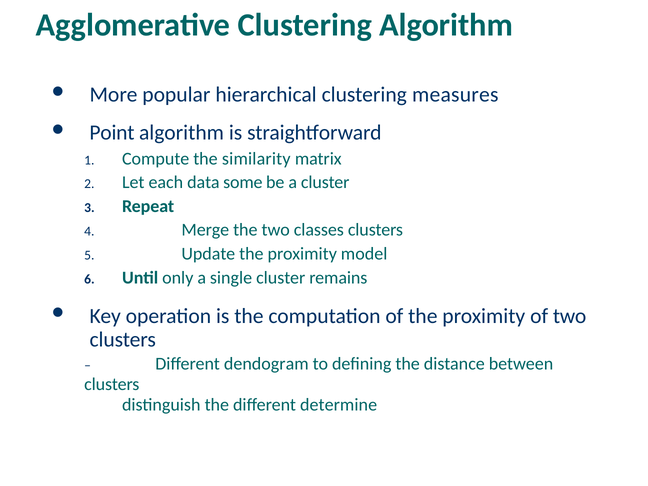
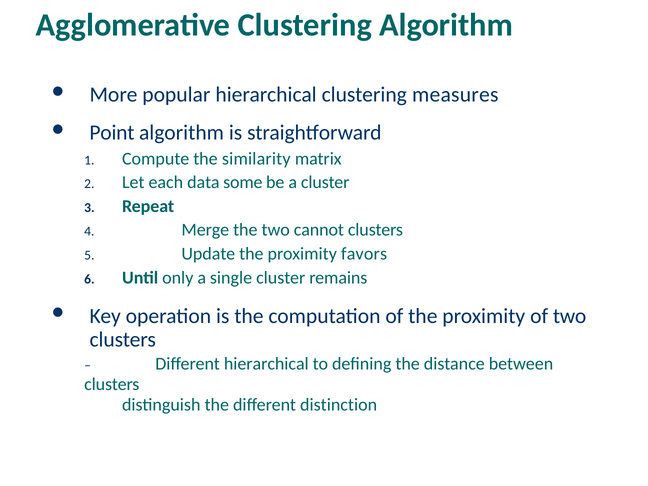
classes: classes -> cannot
model: model -> favors
Different dendogram: dendogram -> hierarchical
determine: determine -> distinction
